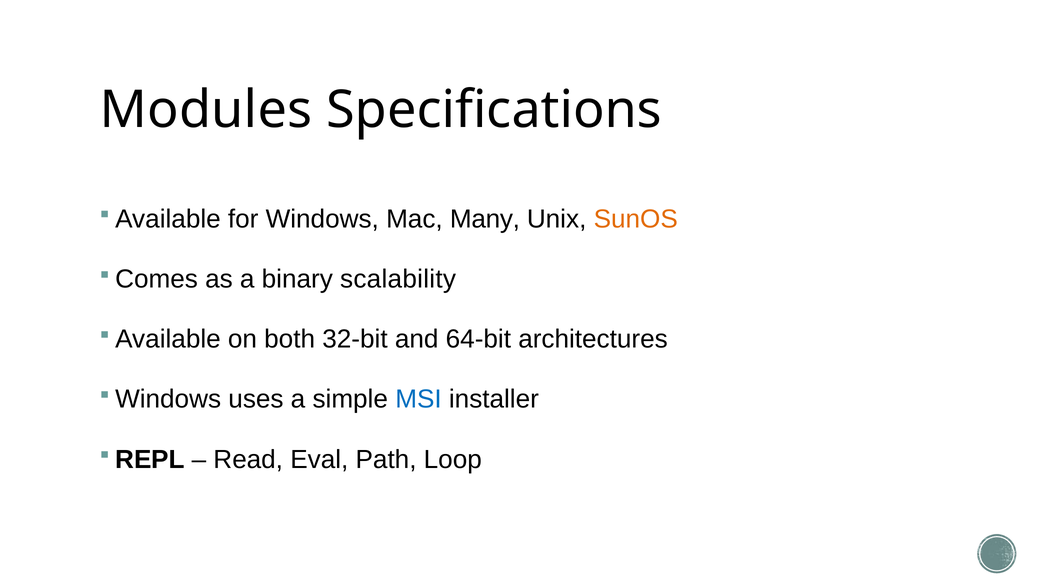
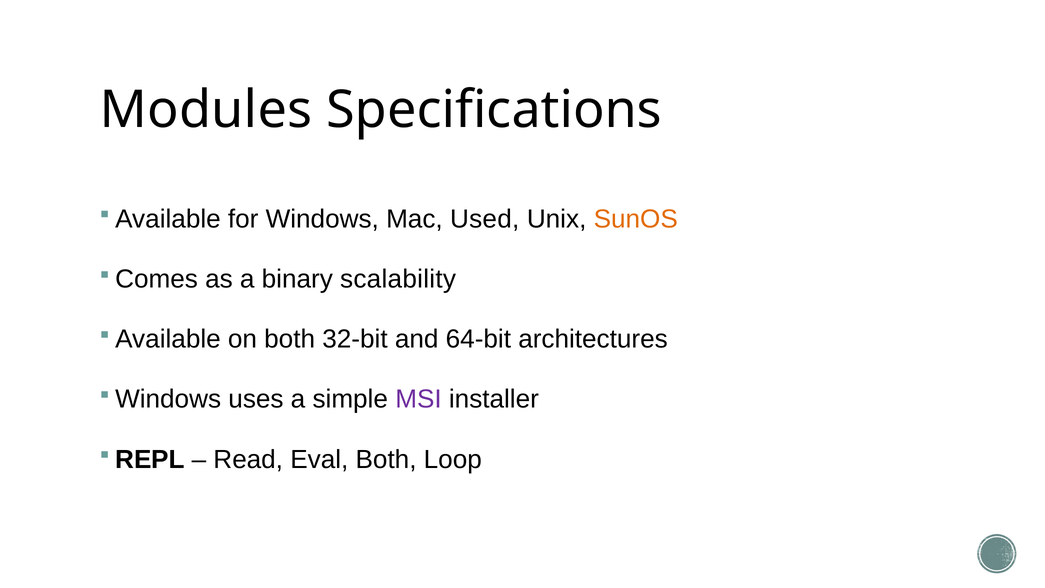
Many: Many -> Used
MSI colour: blue -> purple
Eval Path: Path -> Both
